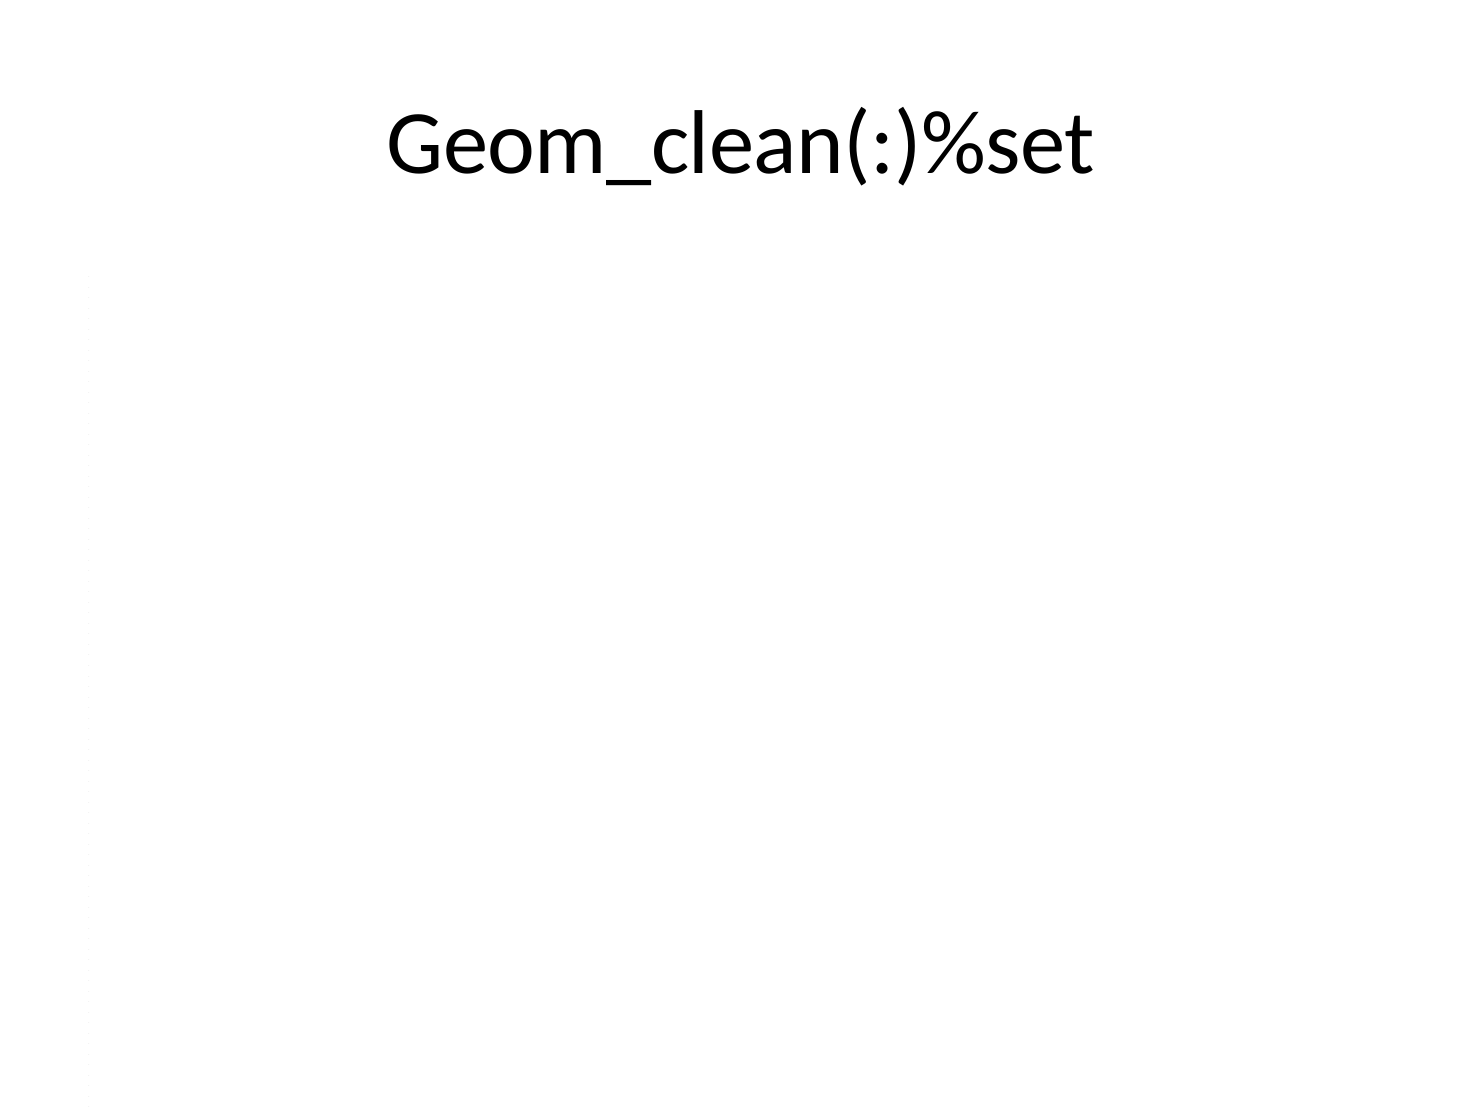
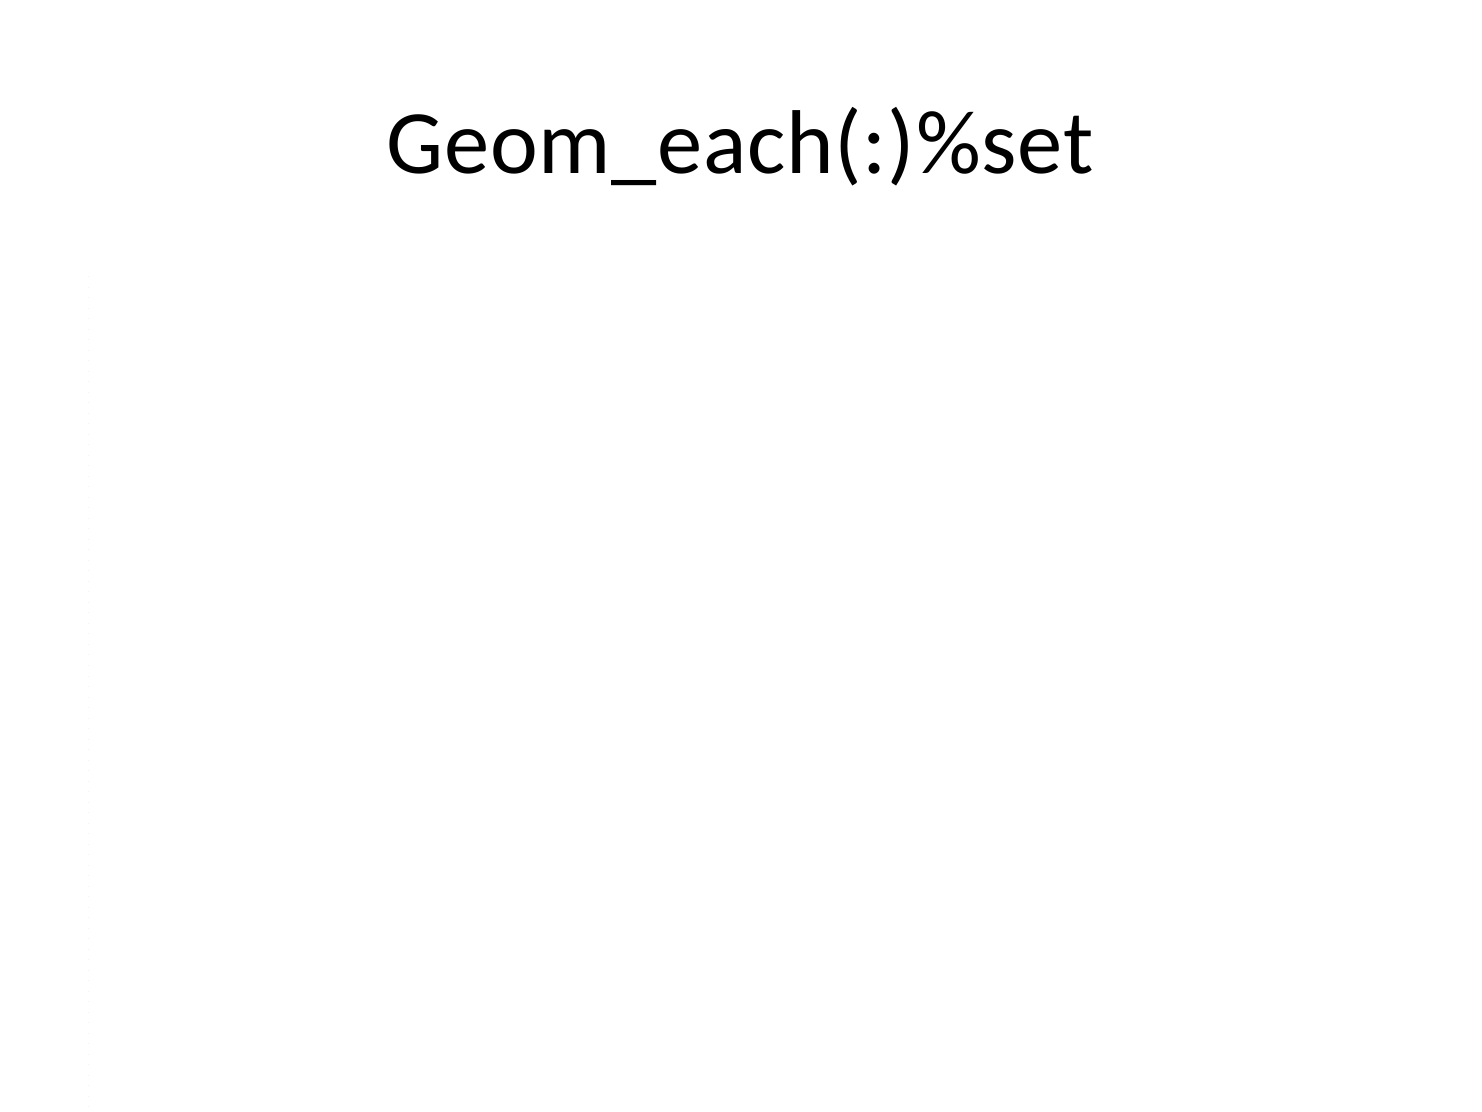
Geom_clean(:)%set: Geom_clean(:)%set -> Geom_each(:)%set
